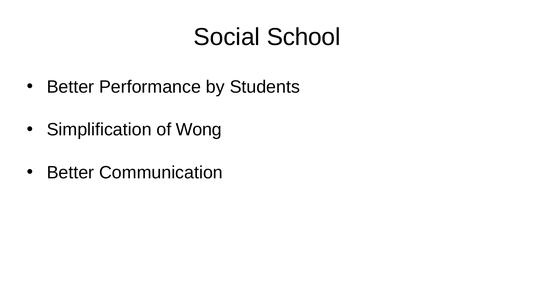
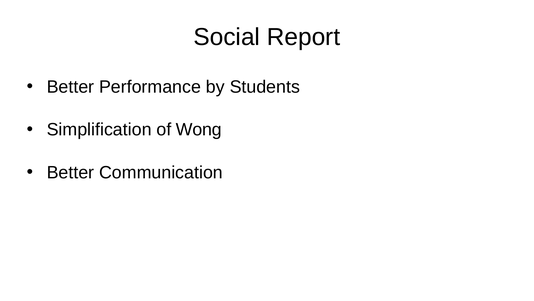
School: School -> Report
